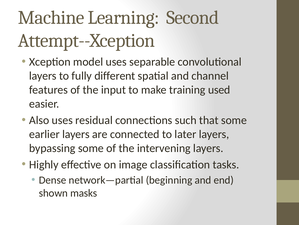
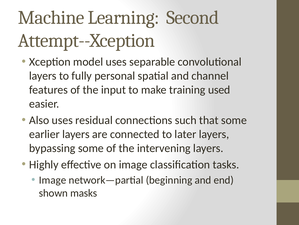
different: different -> personal
Dense at (53, 180): Dense -> Image
